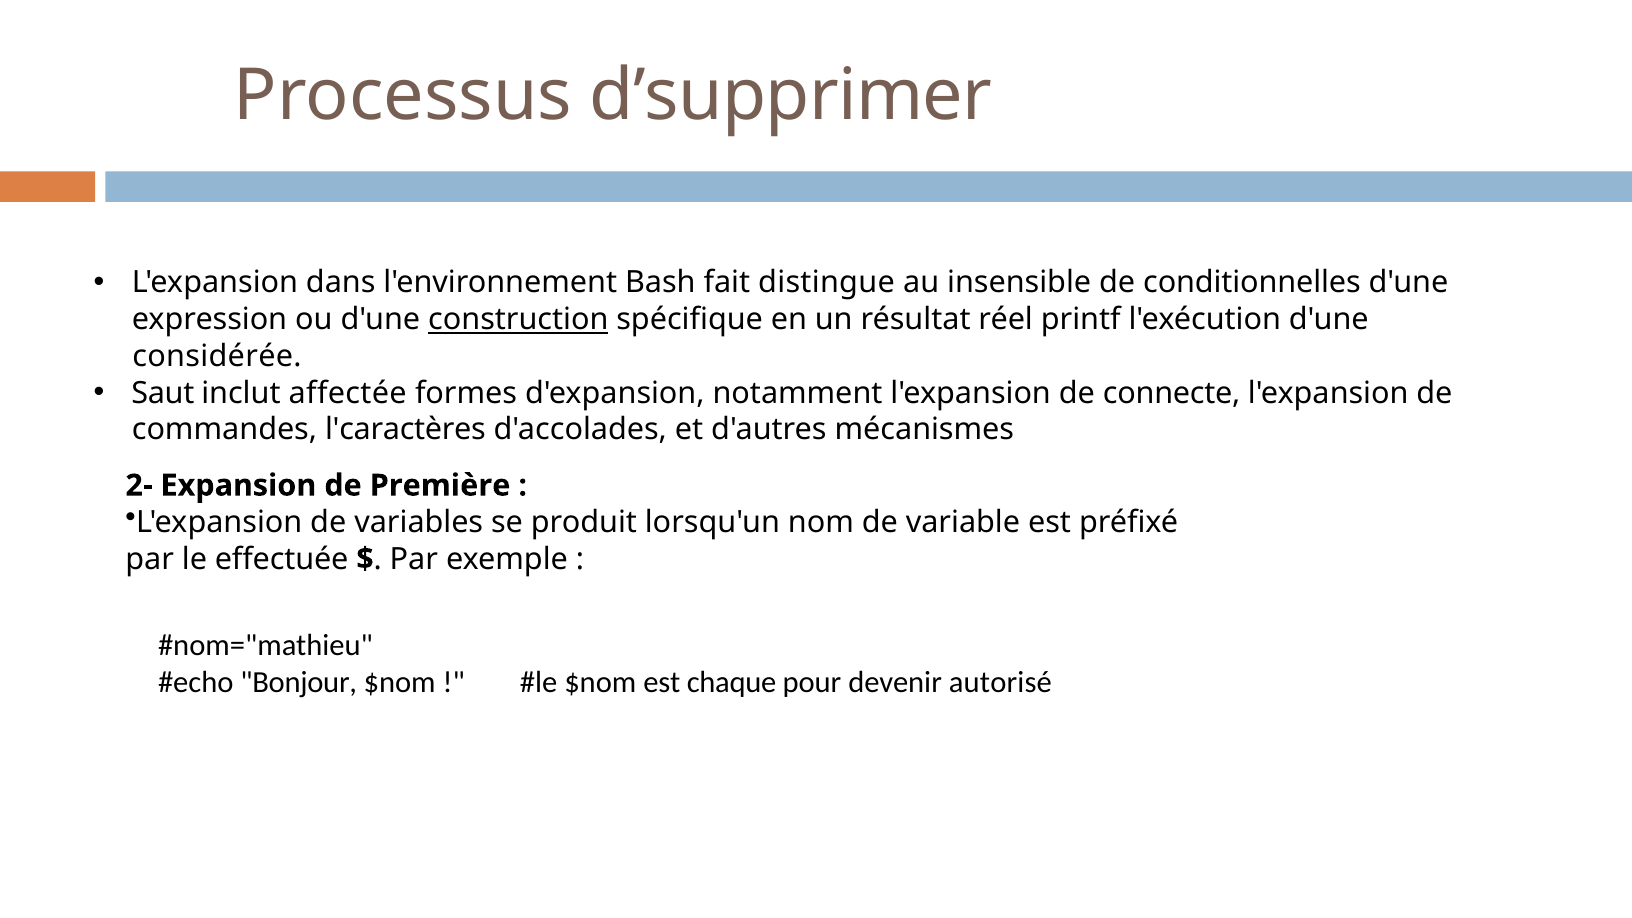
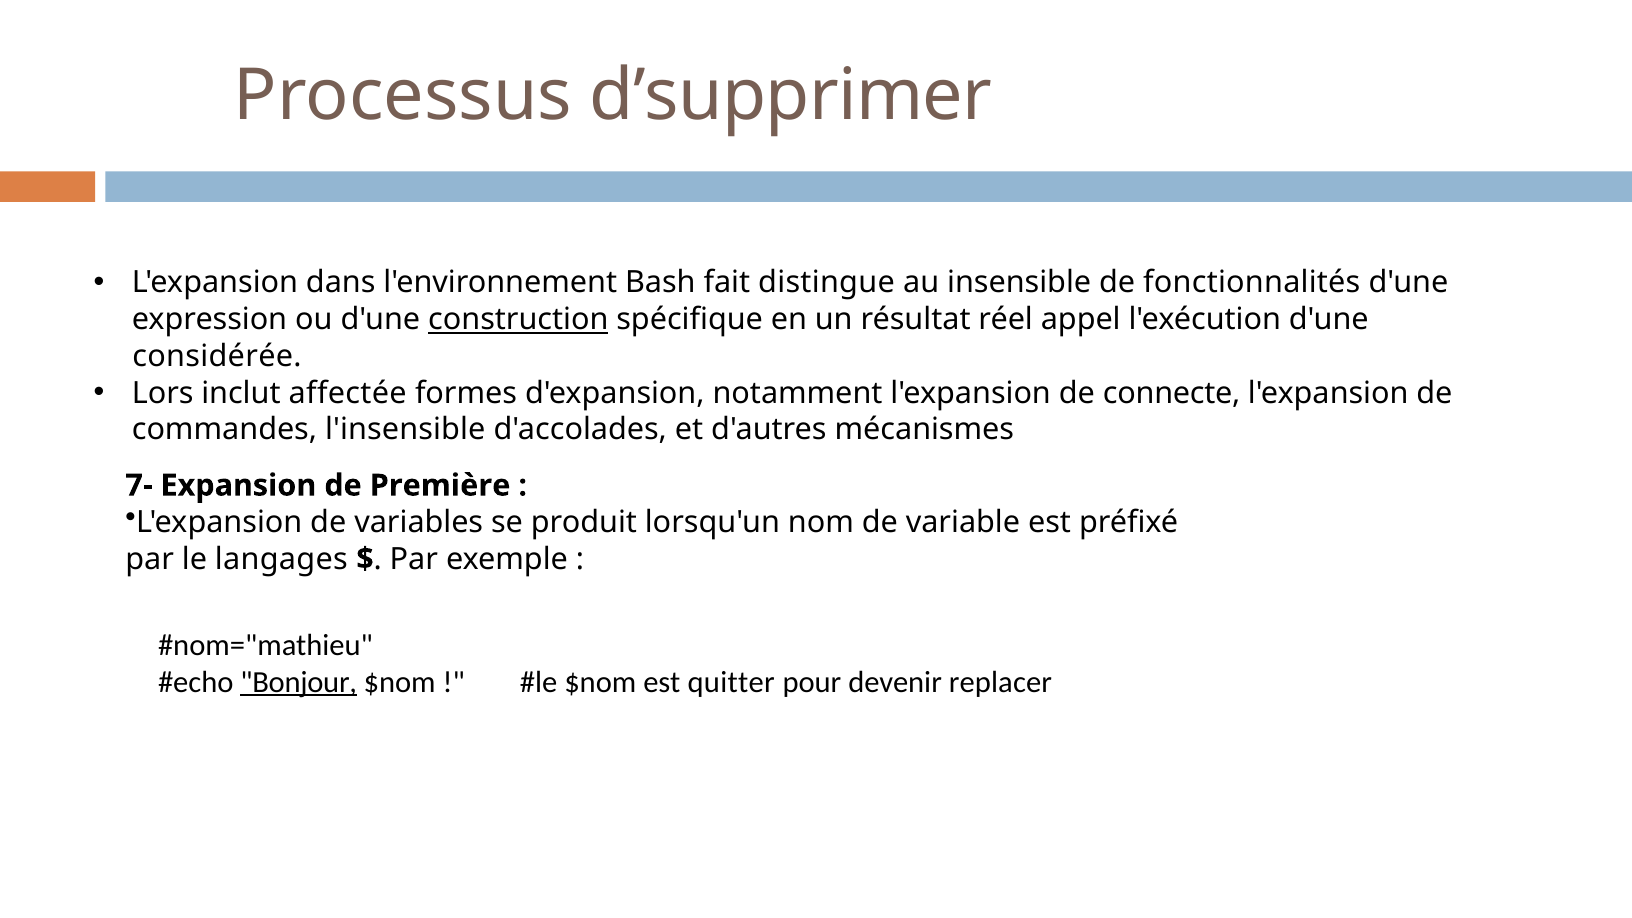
conditionnelles: conditionnelles -> fonctionnalités
printf: printf -> appel
Saut: Saut -> Lors
l'caractères: l'caractères -> l'insensible
2-: 2- -> 7-
effectuée: effectuée -> langages
Bonjour underline: none -> present
chaque: chaque -> quitter
autorisé: autorisé -> replacer
